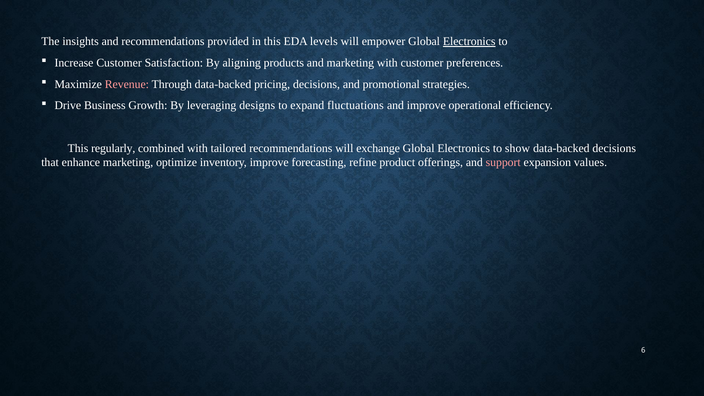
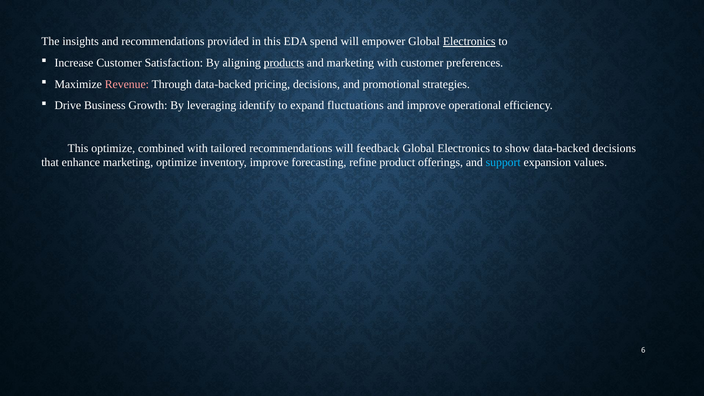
levels: levels -> spend
products underline: none -> present
designs: designs -> identify
This regularly: regularly -> optimize
exchange: exchange -> feedback
support colour: pink -> light blue
